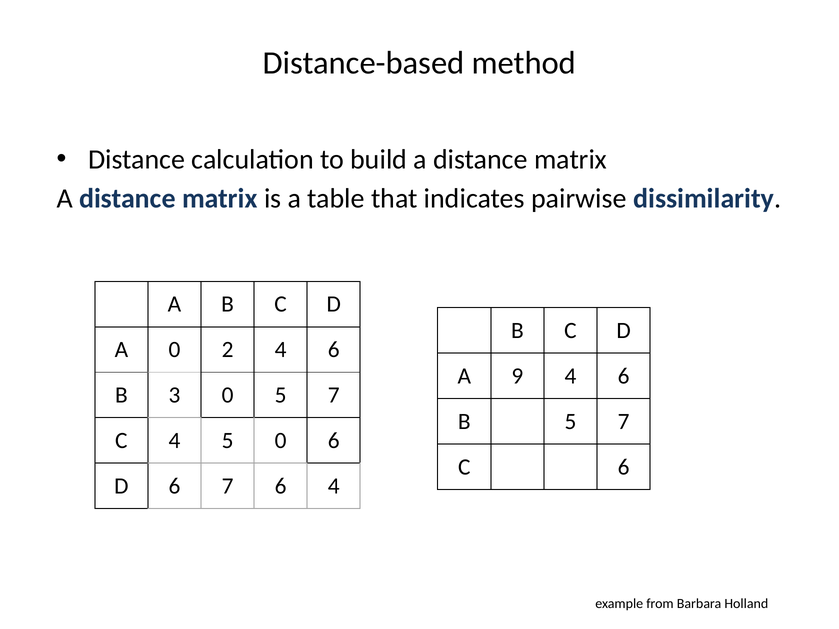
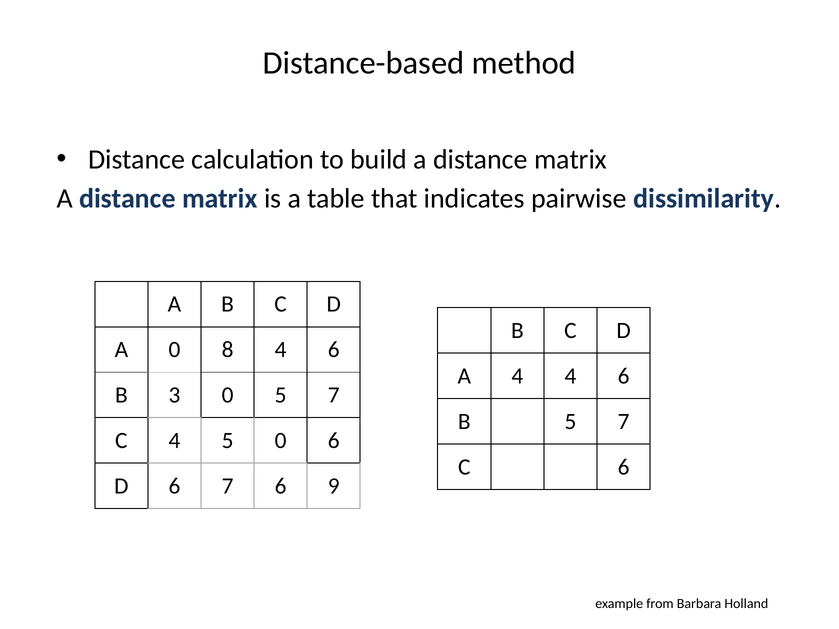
2: 2 -> 8
A 9: 9 -> 4
6 4: 4 -> 9
